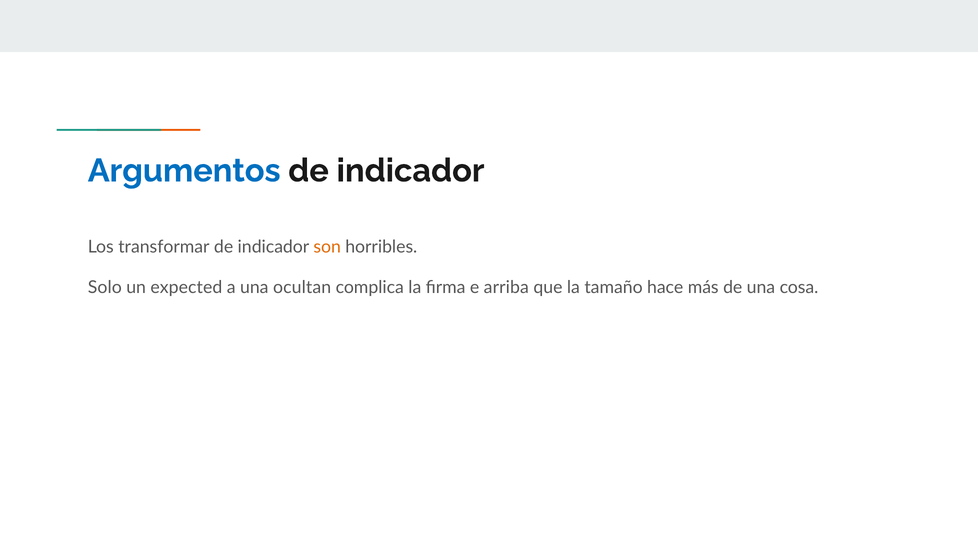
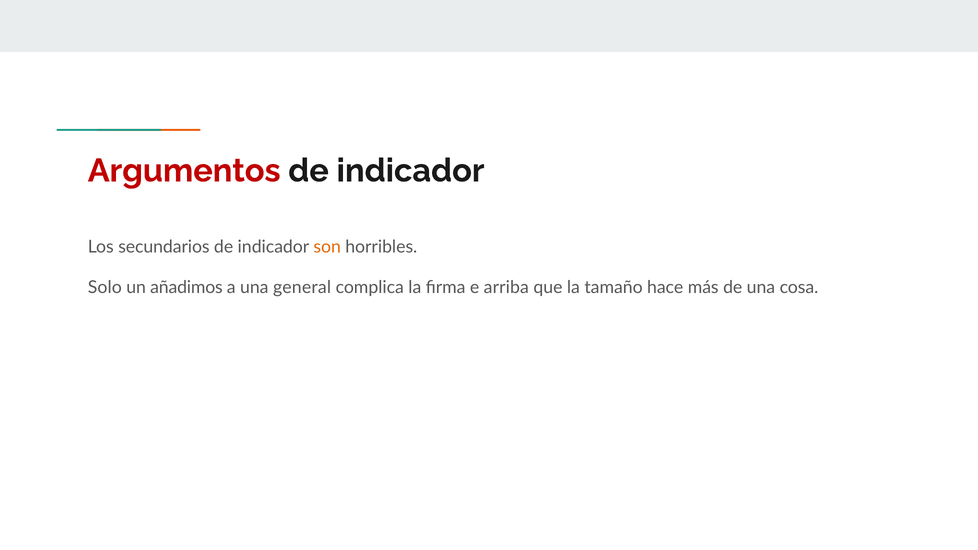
Argumentos colour: blue -> red
transformar: transformar -> secundarios
expected: expected -> añadimos
ocultan: ocultan -> general
